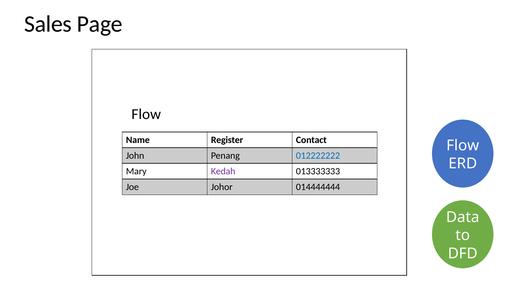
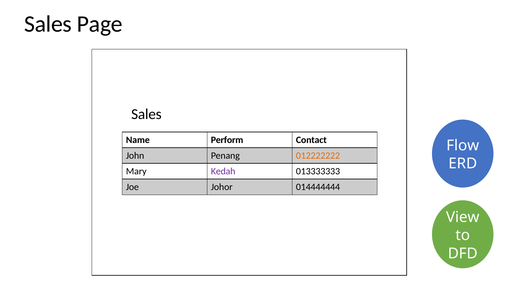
Flow at (146, 114): Flow -> Sales
Register: Register -> Perform
012222222 colour: blue -> orange
Data: Data -> View
